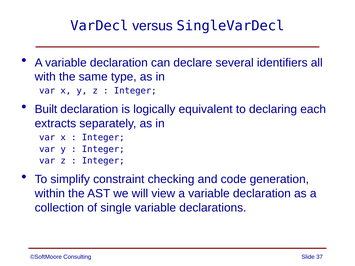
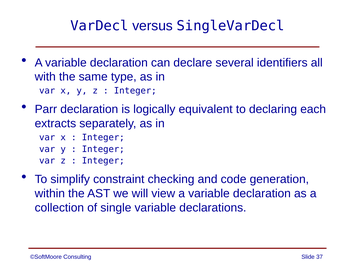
Built: Built -> Parr
